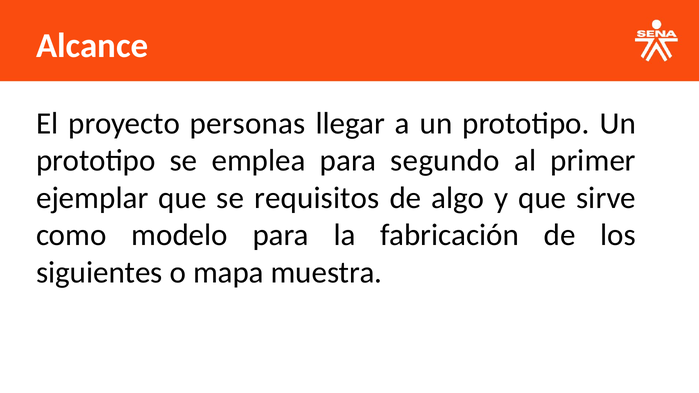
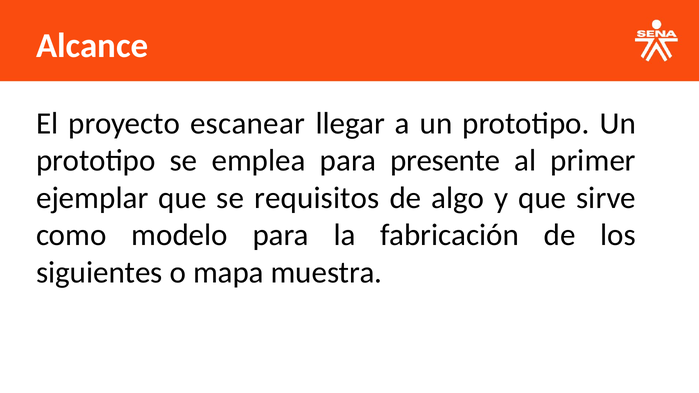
personas: personas -> escanear
segundo: segundo -> presente
